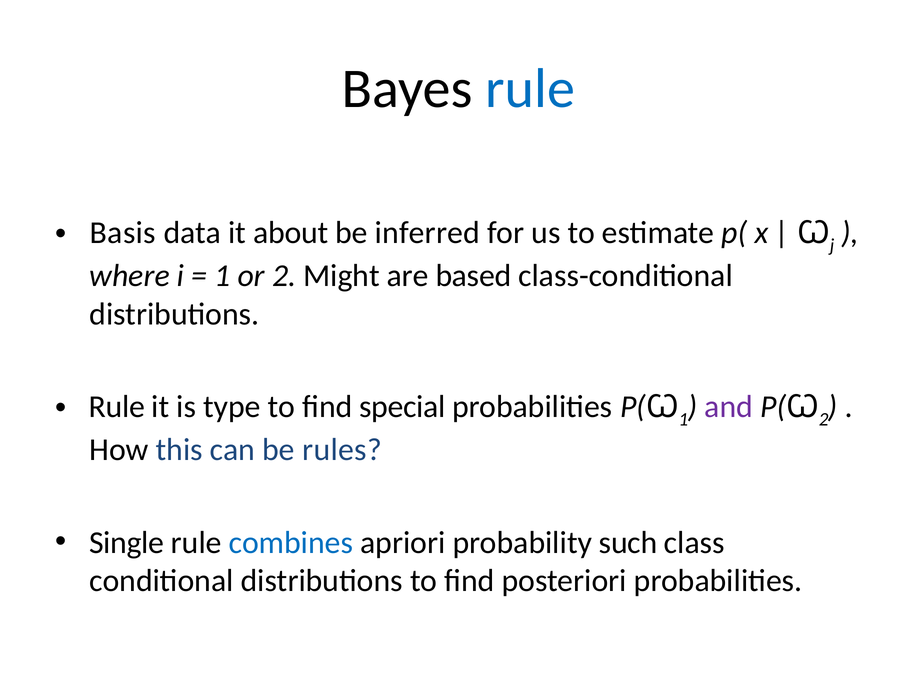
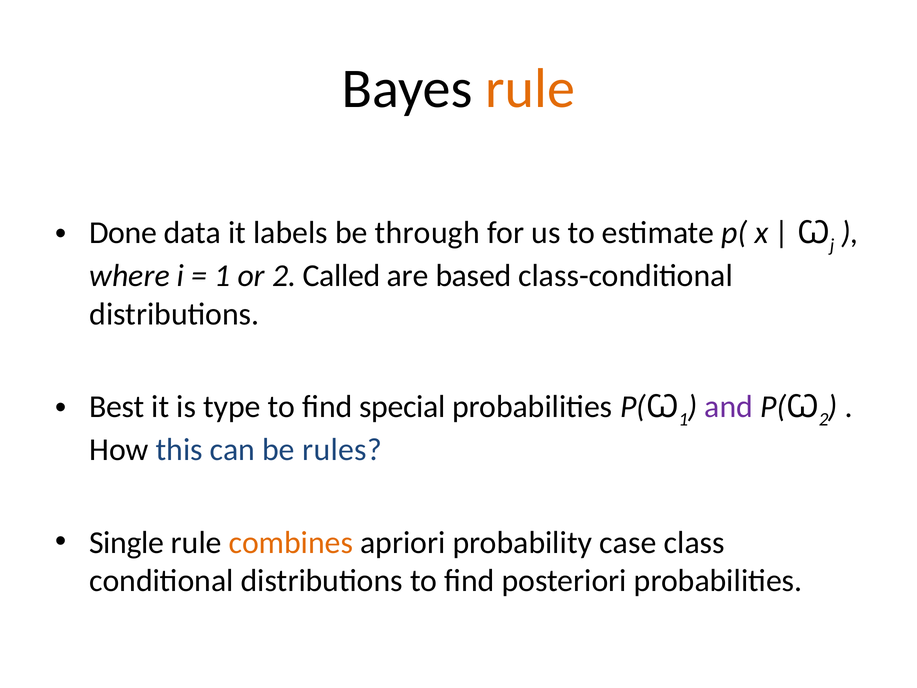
rule at (530, 89) colour: blue -> orange
Basis: Basis -> Done
about: about -> labels
inferred: inferred -> through
Might: Might -> Called
Rule at (117, 407): Rule -> Best
combines colour: blue -> orange
such: such -> case
